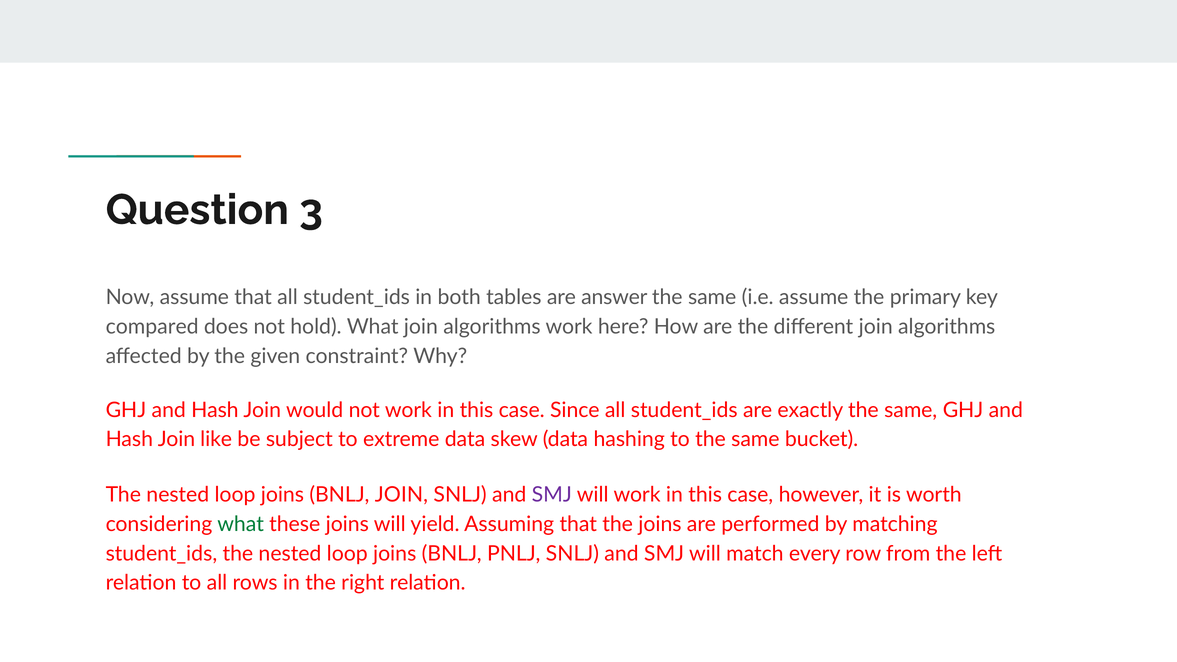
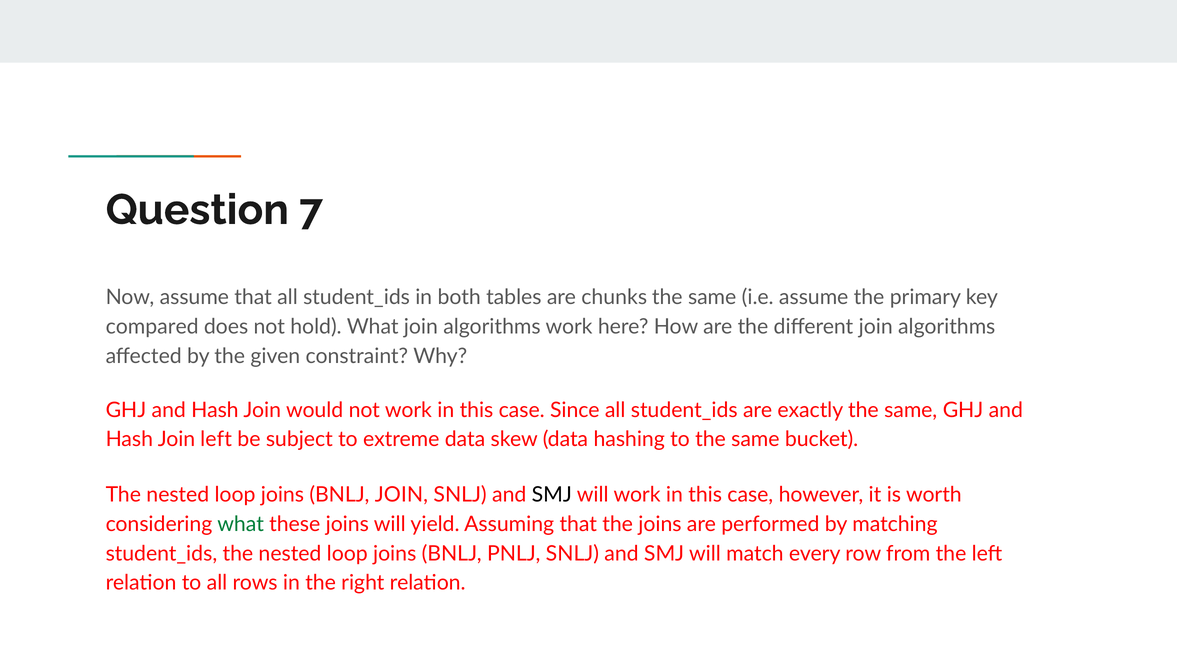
3: 3 -> 7
answer: answer -> chunks
Join like: like -> left
SMJ at (552, 495) colour: purple -> black
